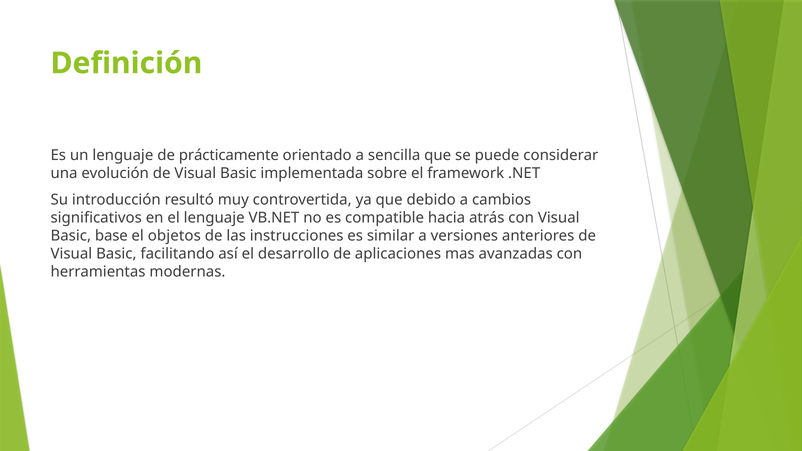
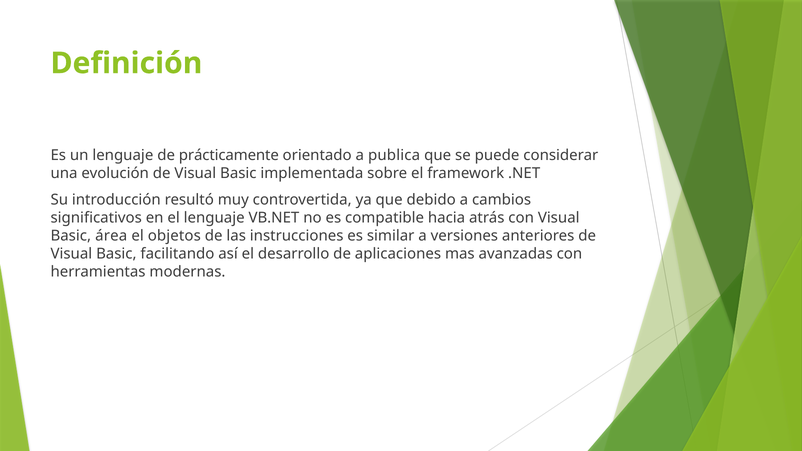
sencilla: sencilla -> publica
base: base -> área
